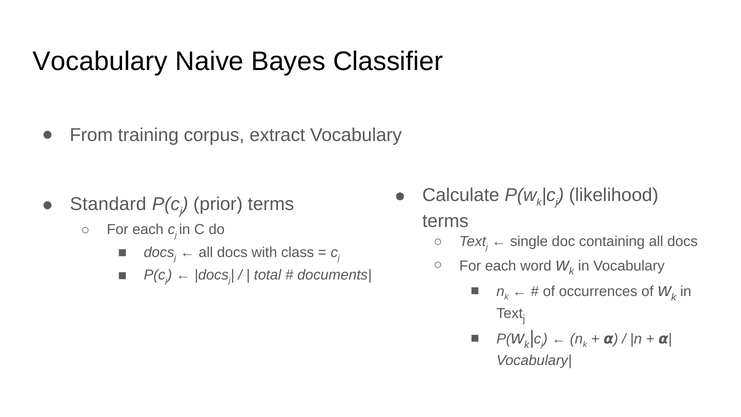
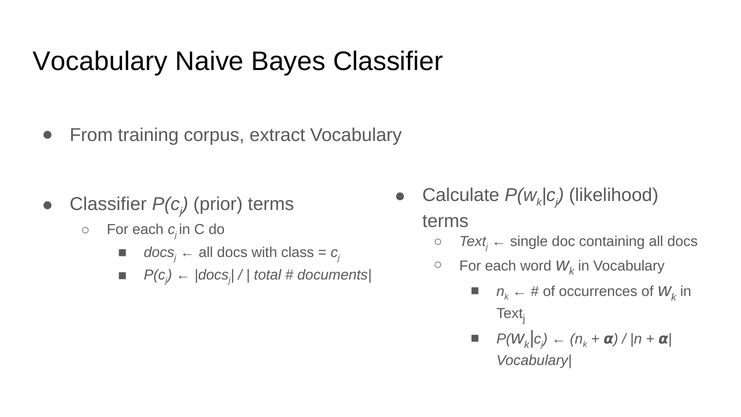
Standard at (108, 204): Standard -> Classifier
